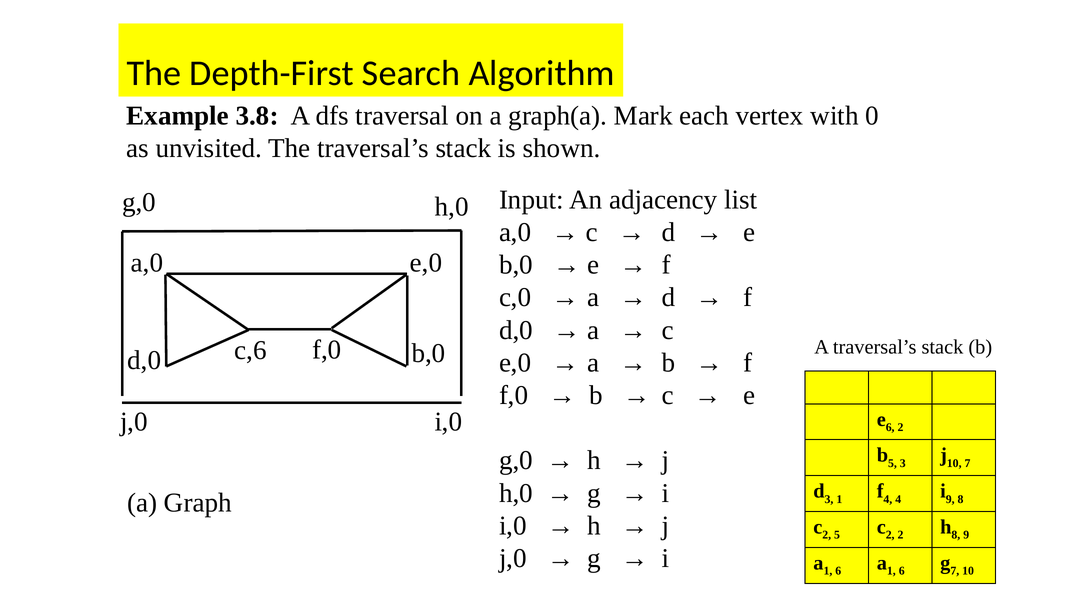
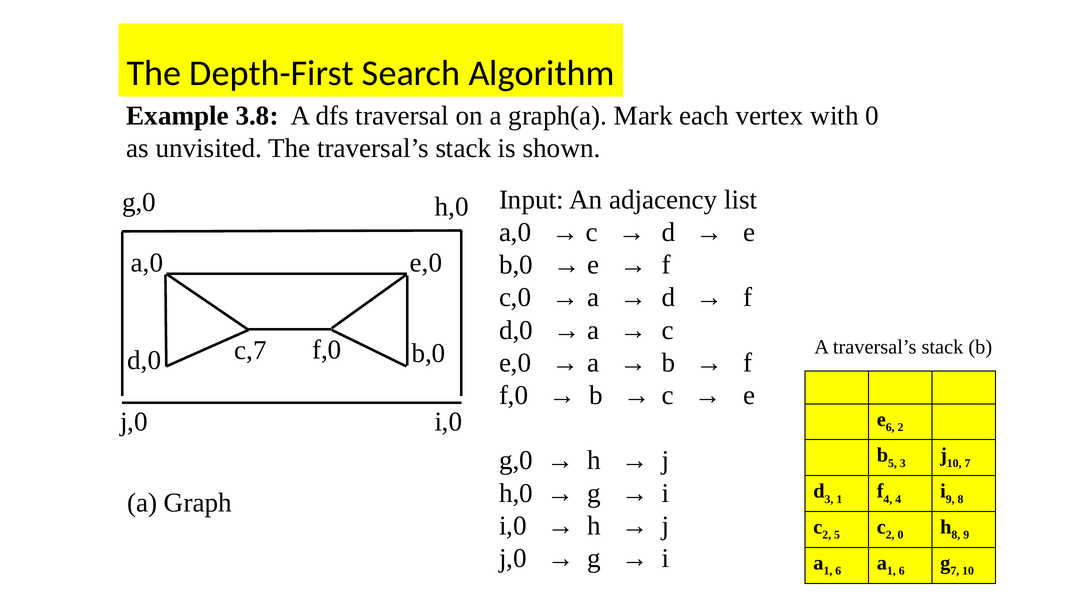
c,6: c,6 -> c,7
2 2: 2 -> 0
